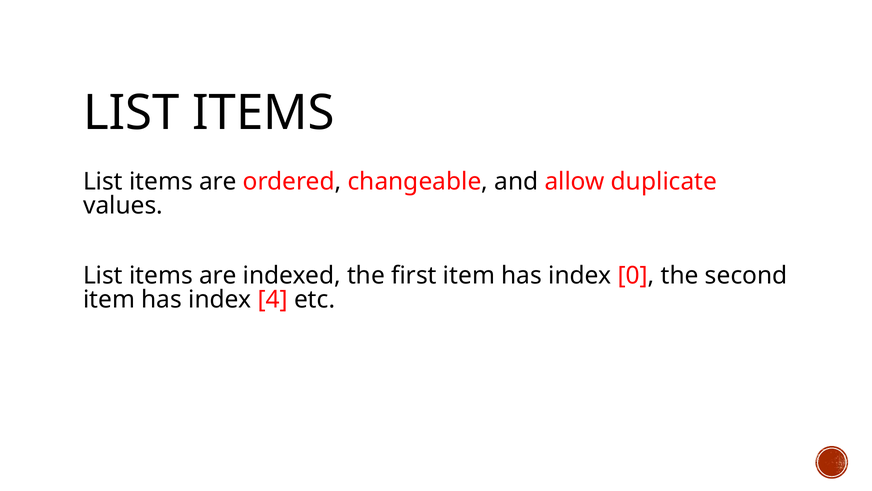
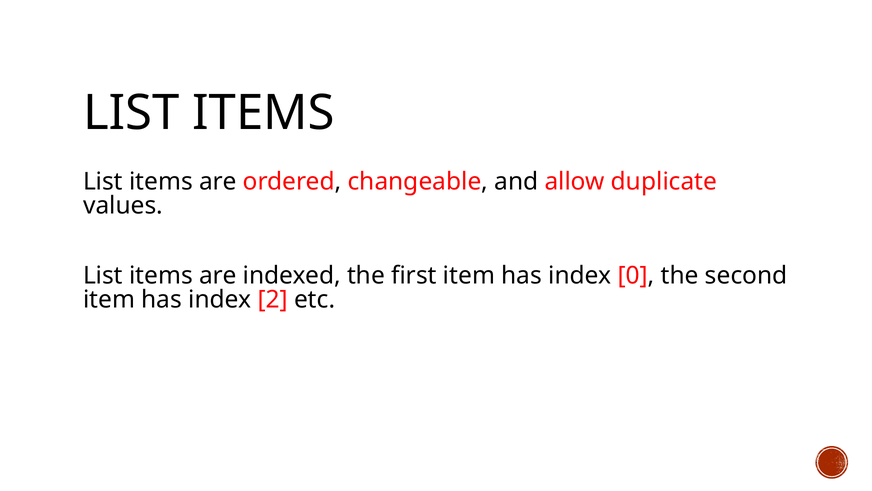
4: 4 -> 2
